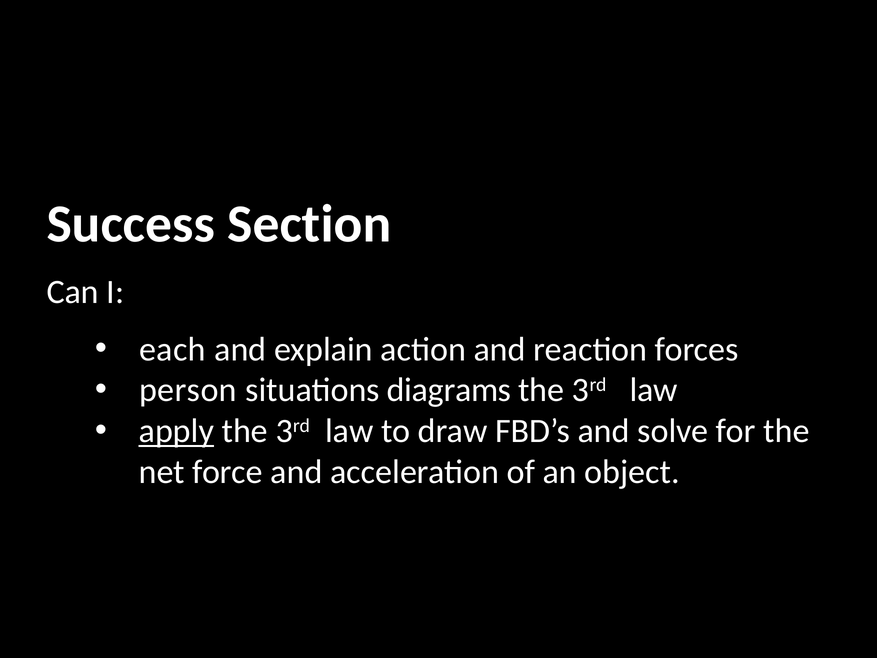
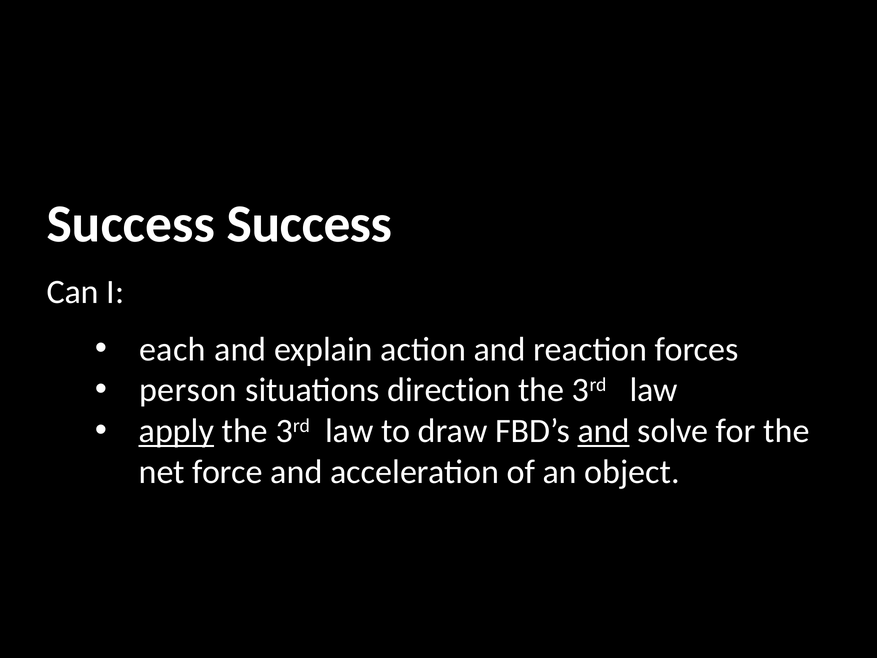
Success Section: Section -> Success
diagrams: diagrams -> direction
and at (604, 431) underline: none -> present
